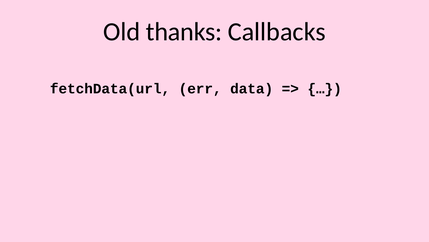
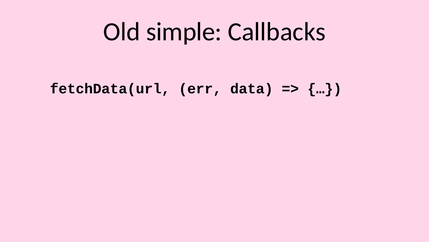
thanks: thanks -> simple
